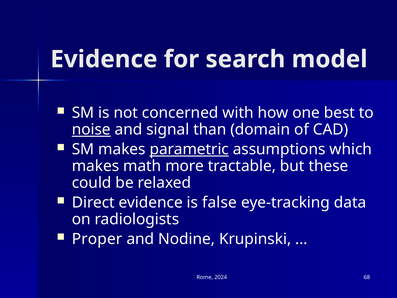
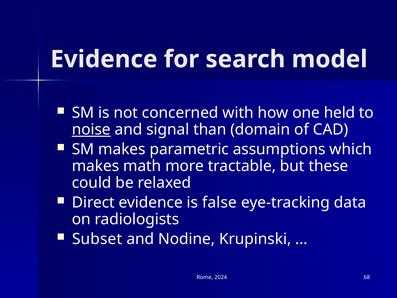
best: best -> held
parametric underline: present -> none
Proper: Proper -> Subset
